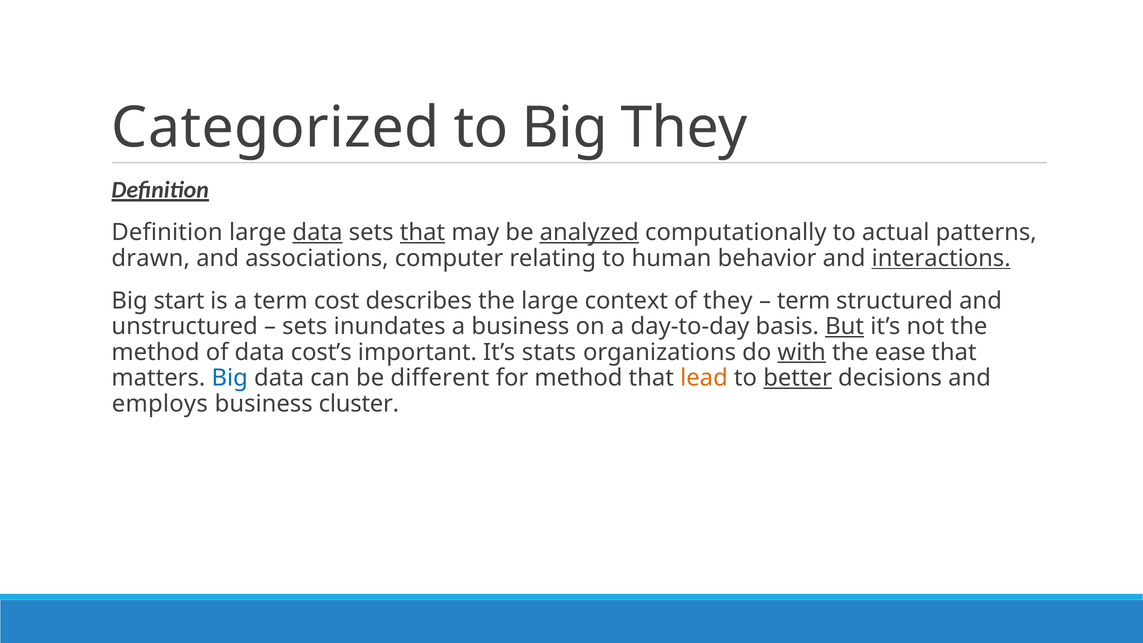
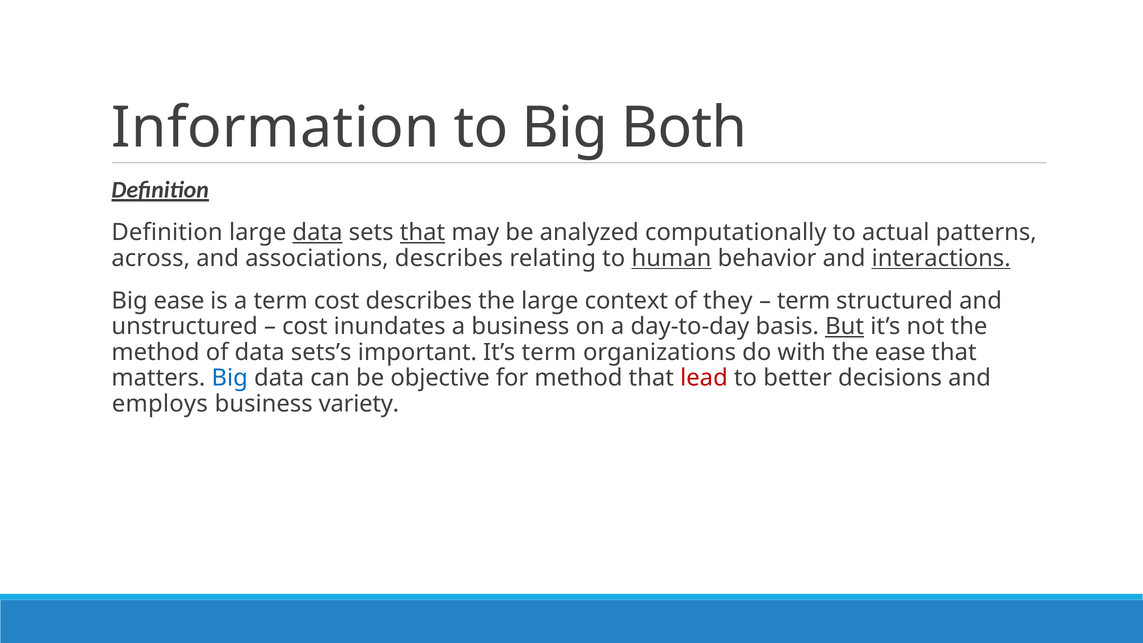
Categorized: Categorized -> Information
Big They: They -> Both
analyzed underline: present -> none
drawn: drawn -> across
associations computer: computer -> describes
human underline: none -> present
Big start: start -> ease
sets at (305, 326): sets -> cost
cost’s: cost’s -> sets’s
It’s stats: stats -> term
with underline: present -> none
different: different -> objective
lead colour: orange -> red
better underline: present -> none
cluster: cluster -> variety
